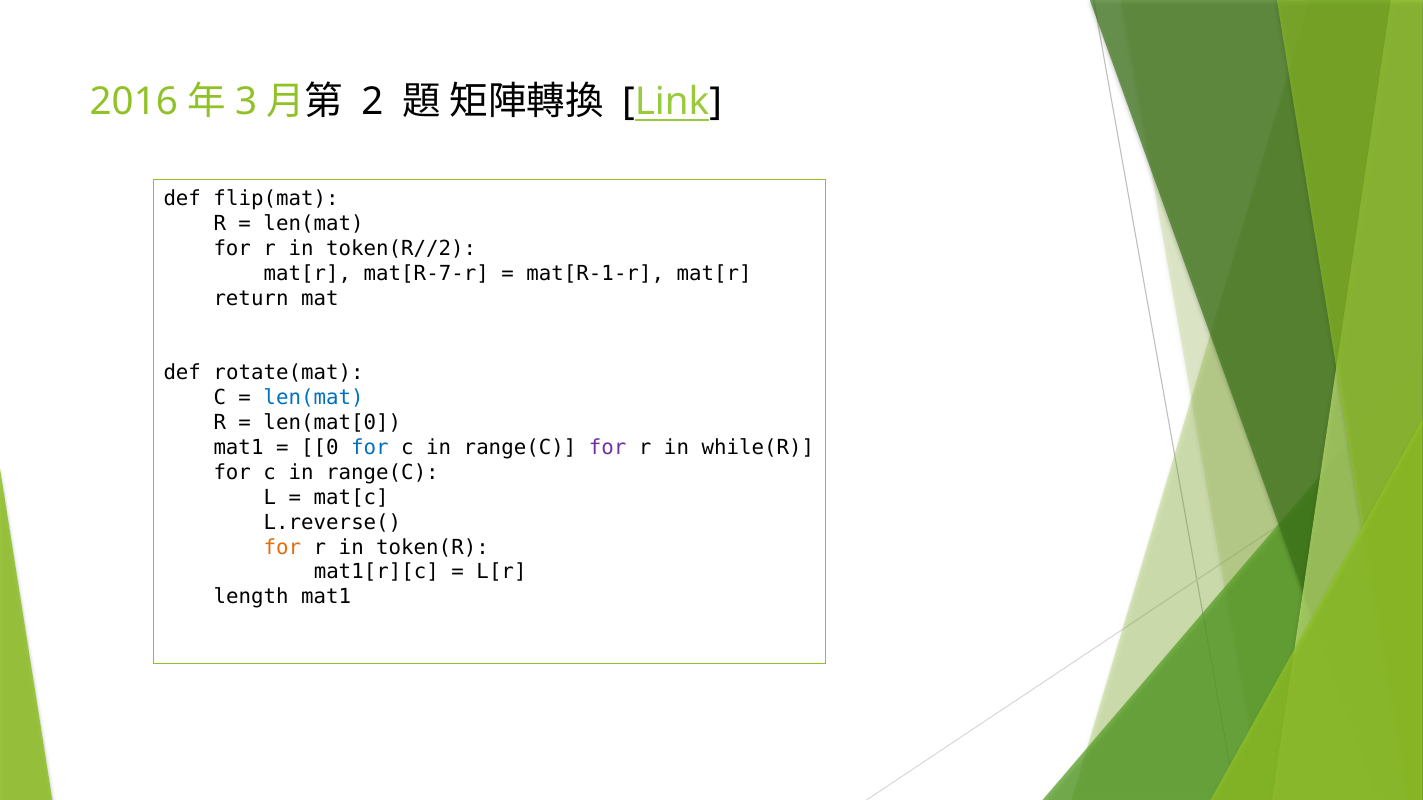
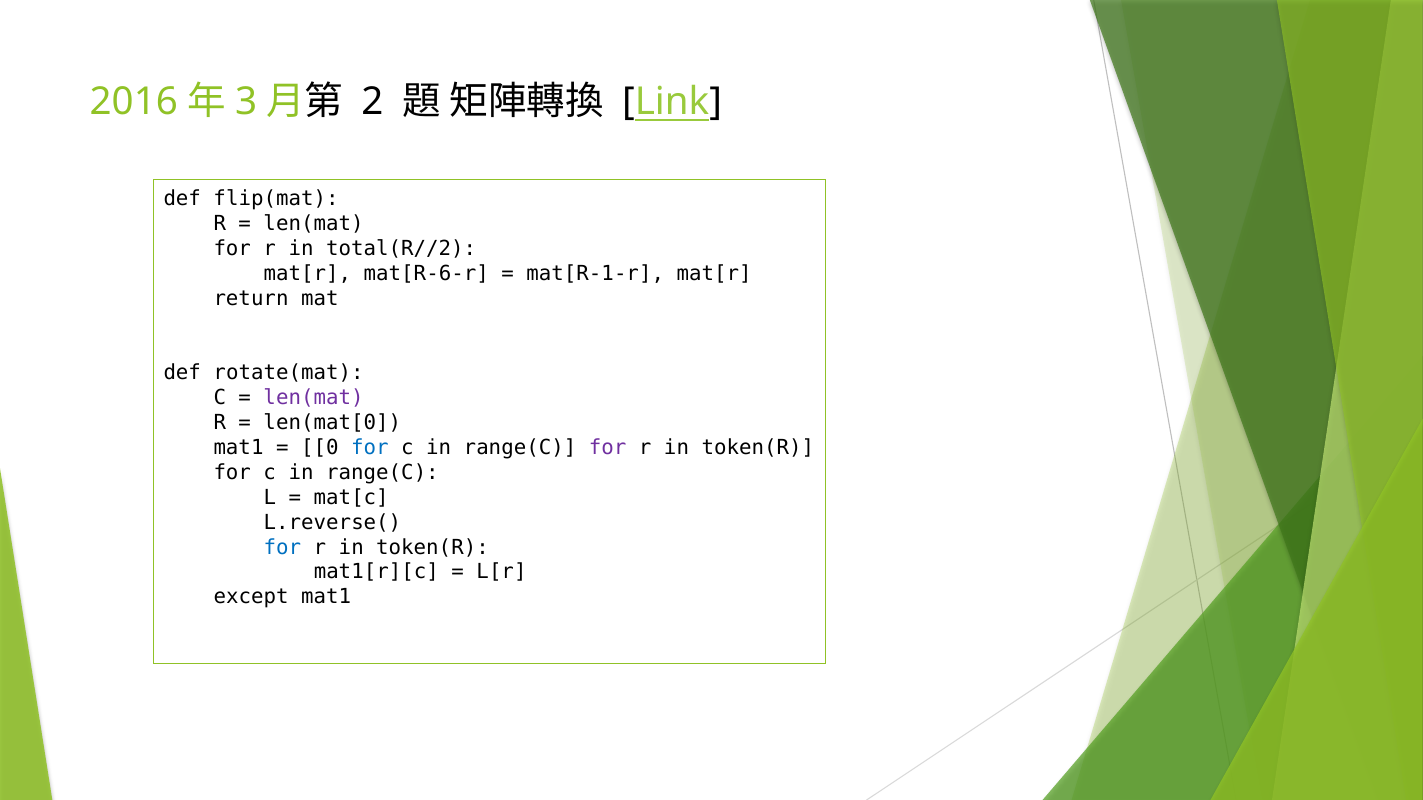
token(R//2: token(R//2 -> total(R//2
mat[R-7-r: mat[R-7-r -> mat[R-6-r
len(mat at (314, 398) colour: blue -> purple
while(R at (758, 448): while(R -> token(R
for at (282, 548) colour: orange -> blue
length: length -> except
